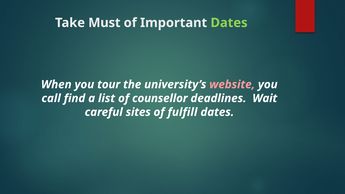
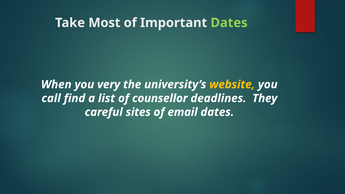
Must: Must -> Most
tour: tour -> very
website colour: pink -> yellow
Wait: Wait -> They
fulfill: fulfill -> email
